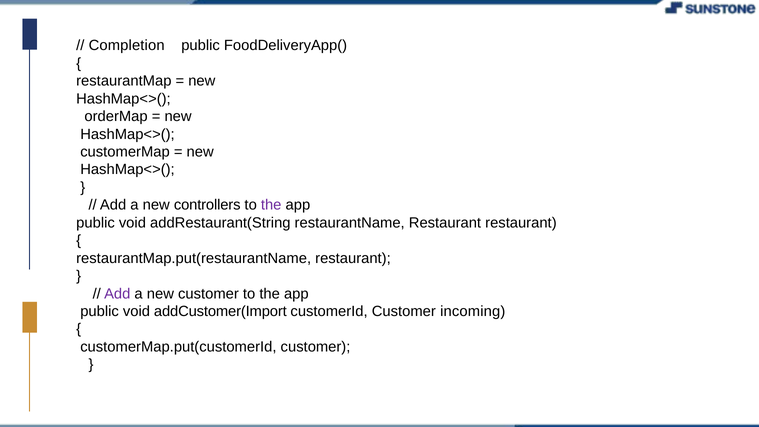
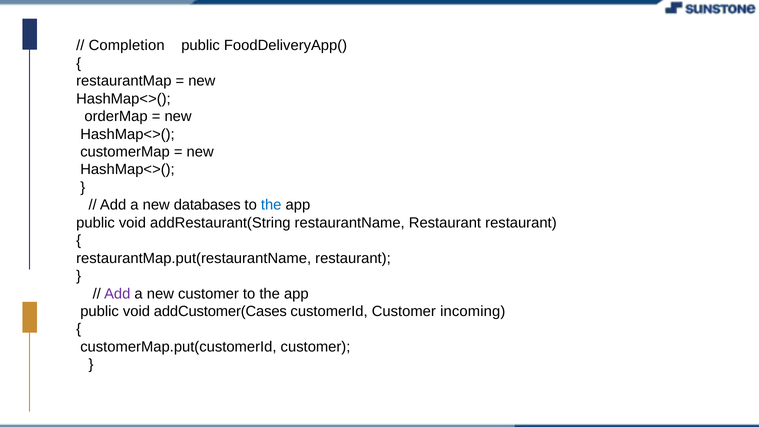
controllers: controllers -> databases
the at (271, 205) colour: purple -> blue
addCustomer(Import: addCustomer(Import -> addCustomer(Cases
